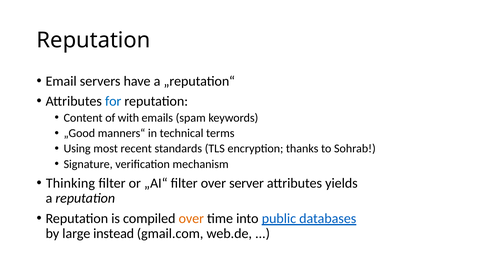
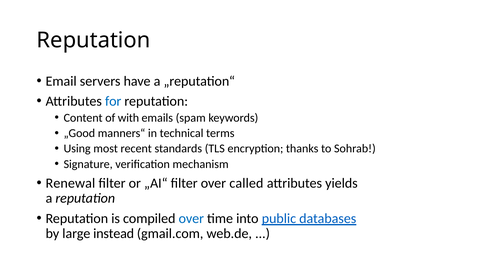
Thinking: Thinking -> Renewal
server: server -> called
over at (191, 219) colour: orange -> blue
